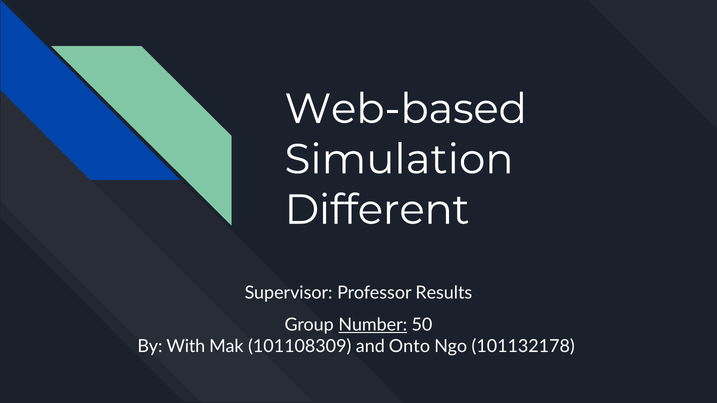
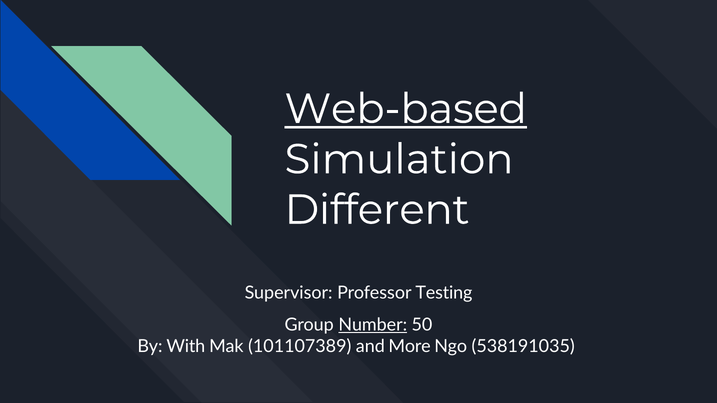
Web-based underline: none -> present
Results: Results -> Testing
101108309: 101108309 -> 101107389
Onto: Onto -> More
101132178: 101132178 -> 538191035
